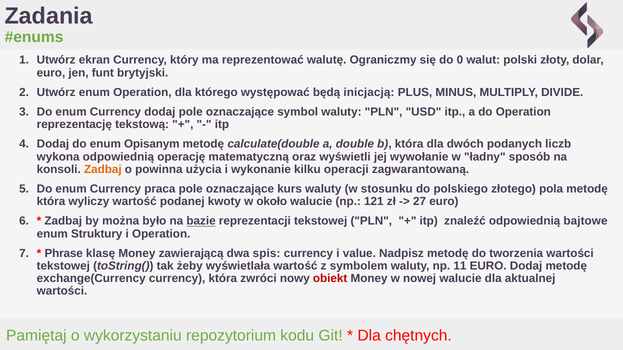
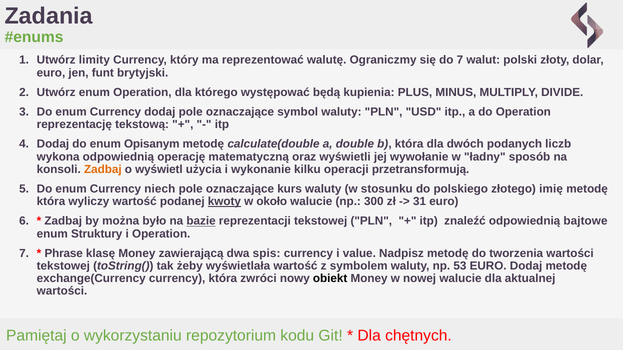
ekran: ekran -> limity
do 0: 0 -> 7
inicjacją: inicjacją -> kupienia
powinna: powinna -> wyświetl
zagwarantowaną: zagwarantowaną -> przetransformują
praca: praca -> niech
pola: pola -> imię
kwoty underline: none -> present
121: 121 -> 300
27: 27 -> 31
11: 11 -> 53
obiekt colour: red -> black
